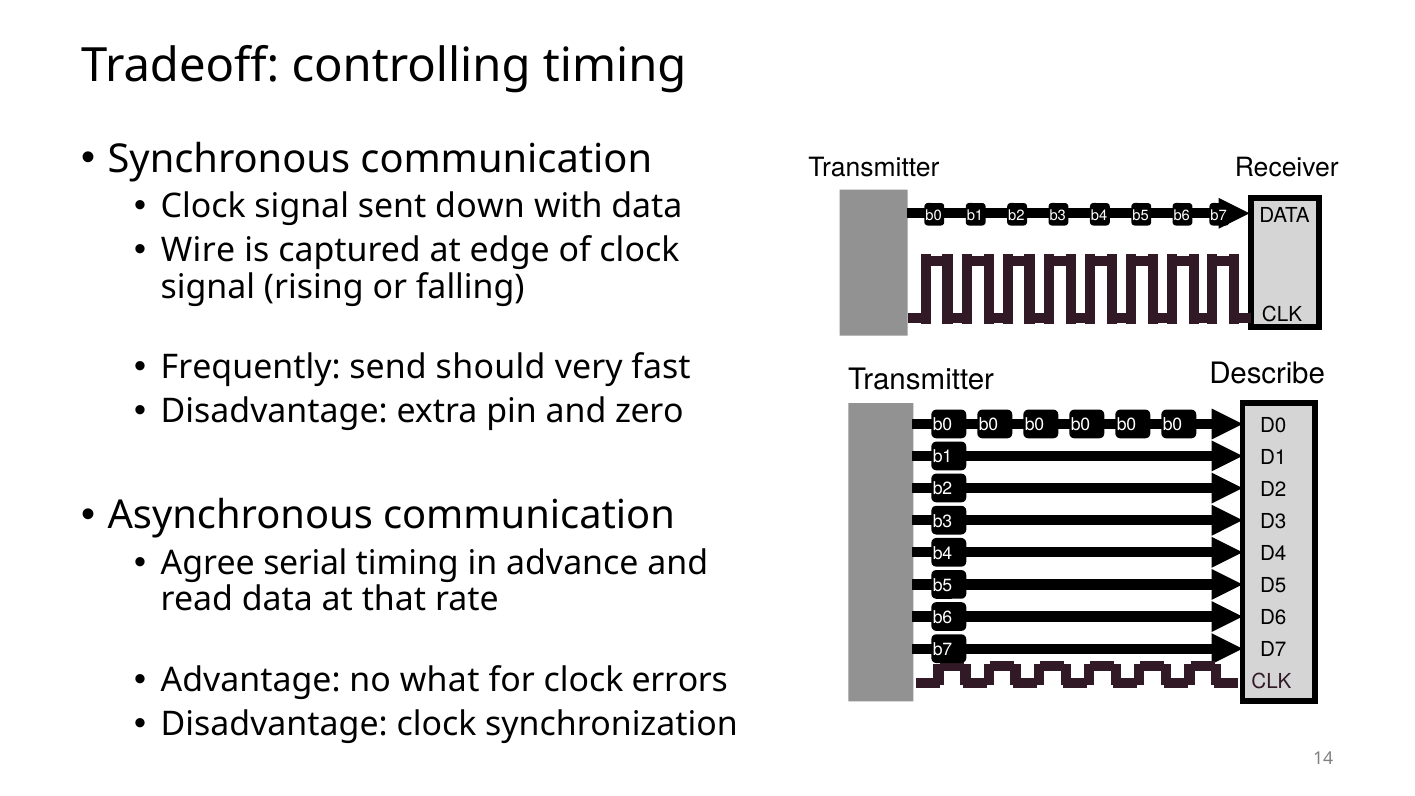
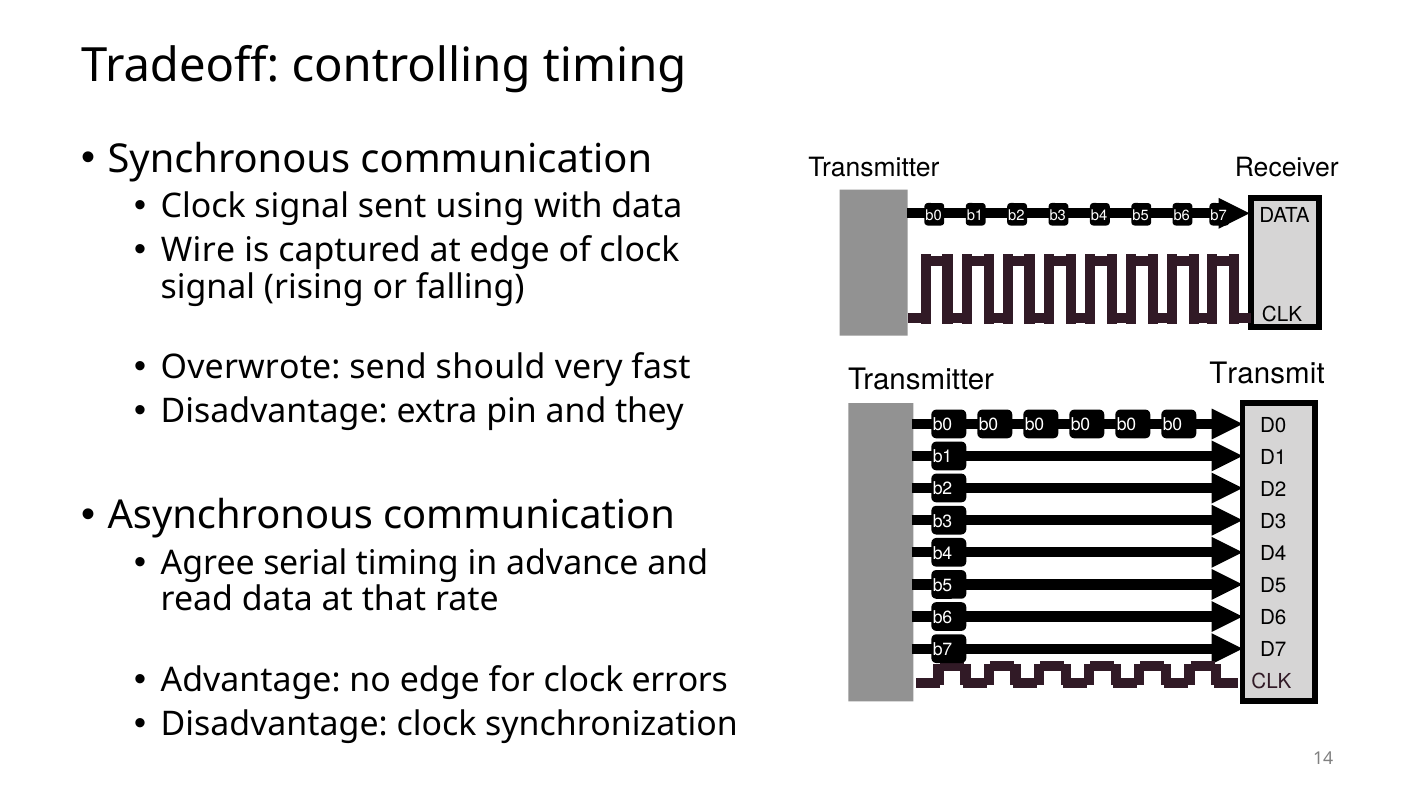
down: down -> using
Frequently: Frequently -> Overwrote
Describe: Describe -> Transmit
zero: zero -> they
no what: what -> edge
